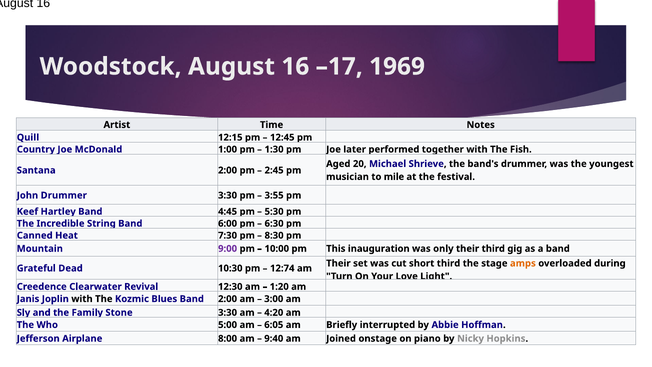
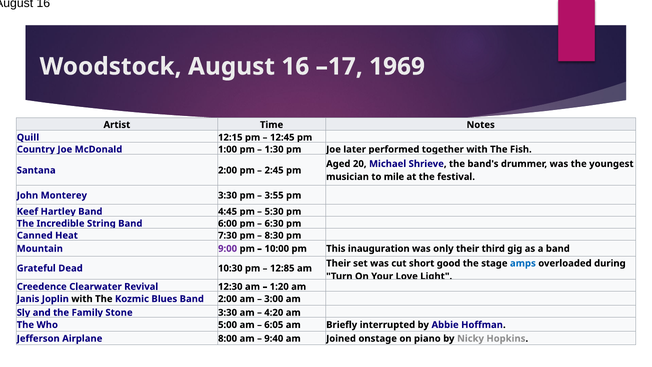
John Drummer: Drummer -> Monterey
short third: third -> good
amps colour: orange -> blue
12:74: 12:74 -> 12:85
